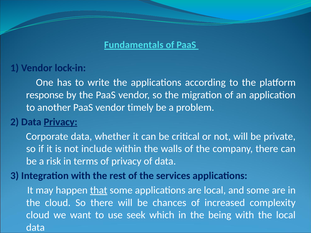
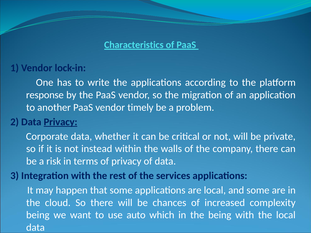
Fundamentals: Fundamentals -> Characteristics
include: include -> instead
that underline: present -> none
cloud at (38, 215): cloud -> being
seek: seek -> auto
